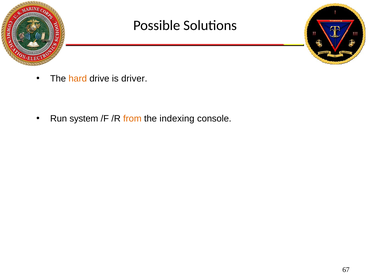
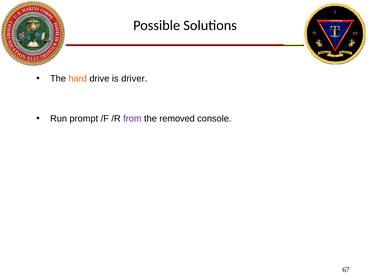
system: system -> prompt
from colour: orange -> purple
indexing: indexing -> removed
